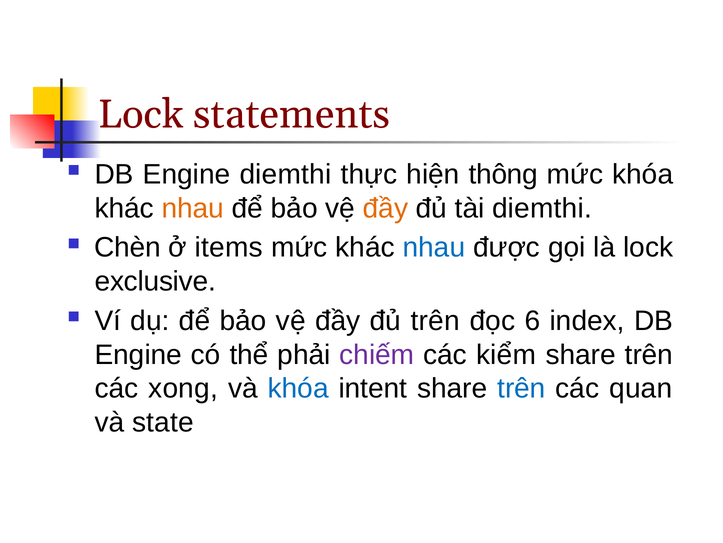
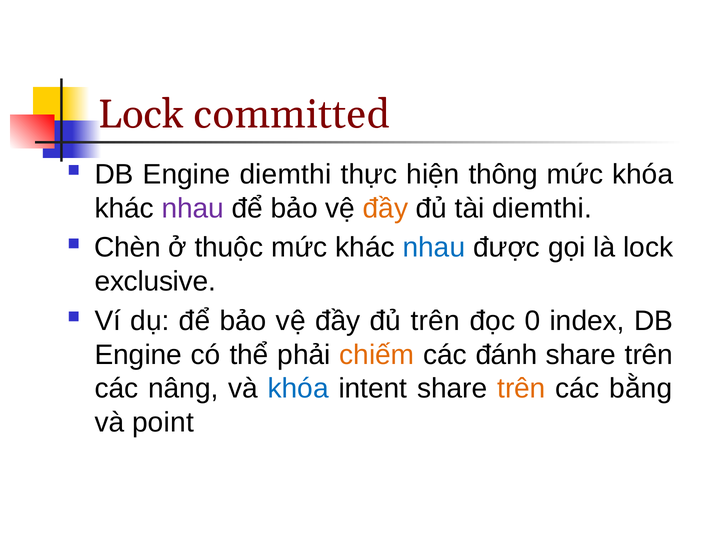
statements: statements -> committed
nhau at (193, 208) colour: orange -> purple
items: items -> thuộc
6: 6 -> 0
chiếm colour: purple -> orange
kiểm: kiểm -> đánh
xong: xong -> nâng
trên at (521, 388) colour: blue -> orange
quan: quan -> bằng
state: state -> point
